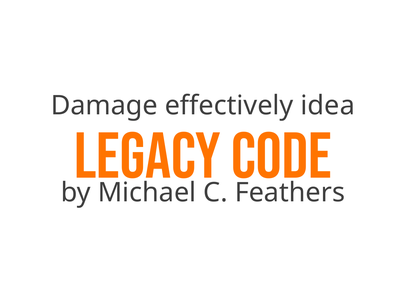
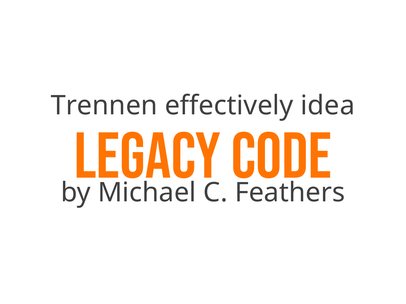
Damage: Damage -> Trennen
